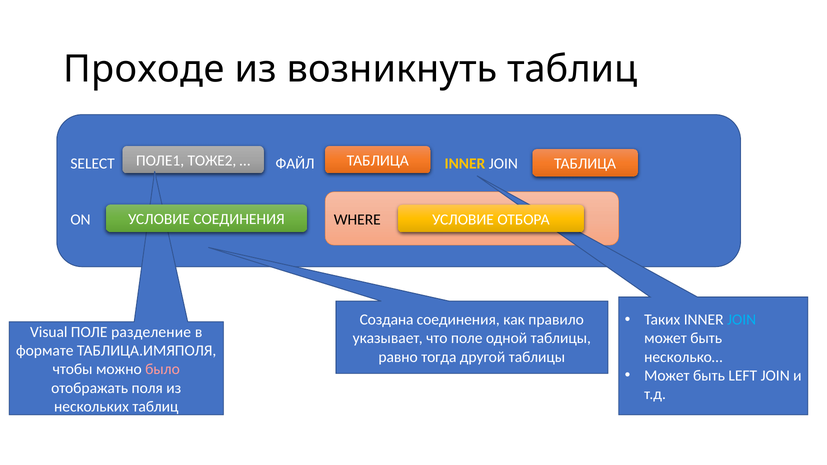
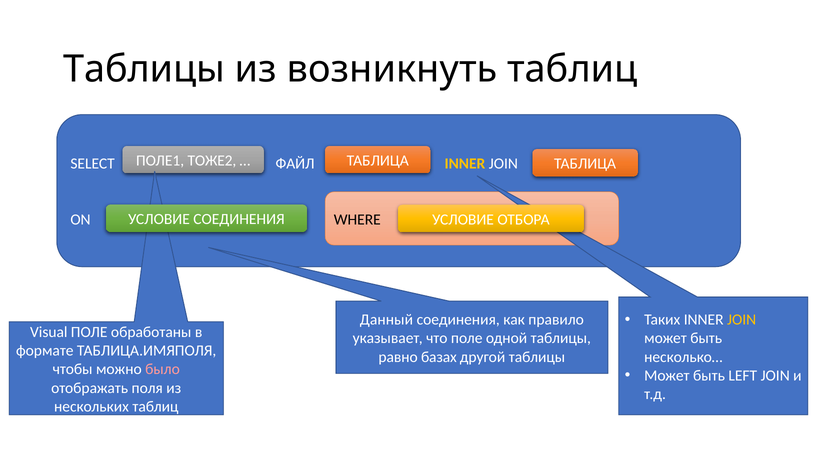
Проходе at (144, 69): Проходе -> Таблицы
JOIN at (742, 320) colour: light blue -> yellow
Создана: Создана -> Данный
разделение: разделение -> обработаны
тогда: тогда -> базах
